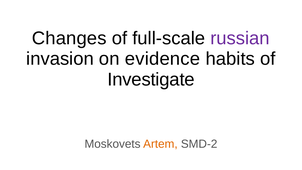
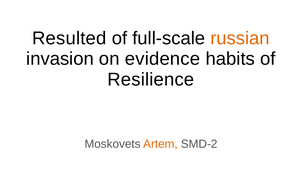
Changes: Changes -> Resulted
russian colour: purple -> orange
Investigate: Investigate -> Resilience
